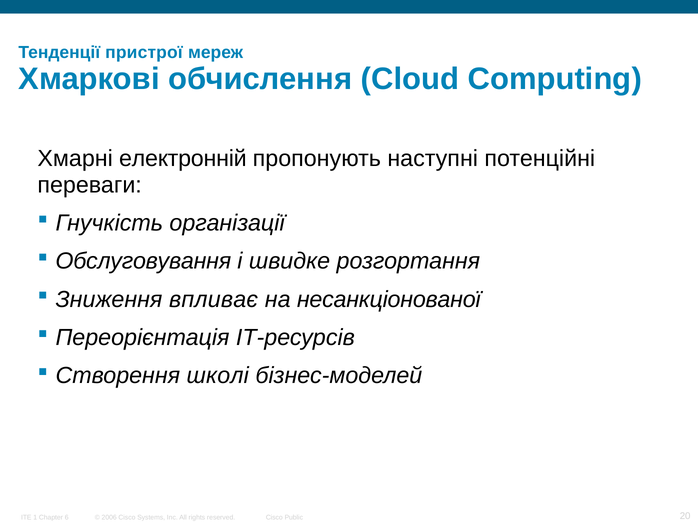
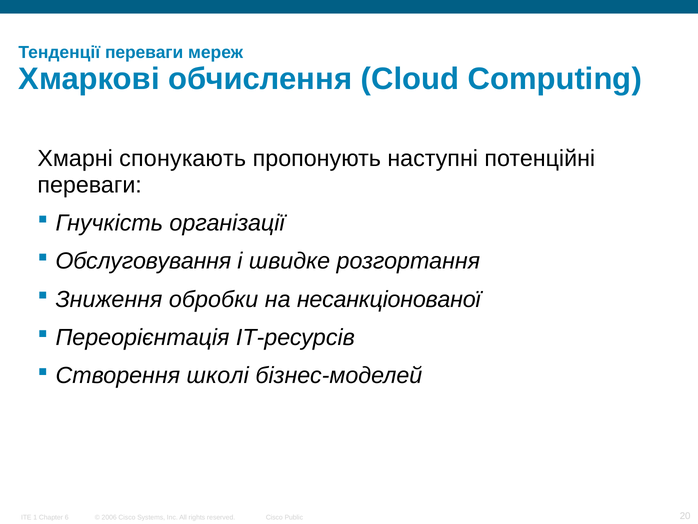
Тенденції пристрої: пристрої -> переваги
електронній: електронній -> спонукають
впливає: впливає -> обробки
